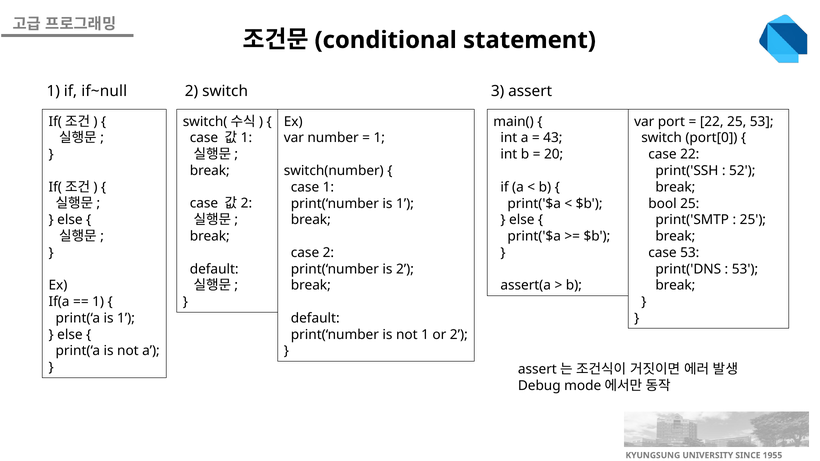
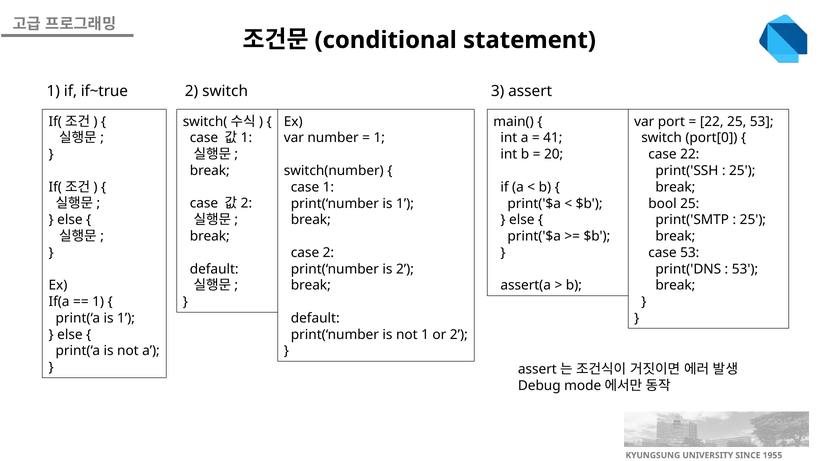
if~null: if~null -> if~true
43: 43 -> 41
52 at (742, 171): 52 -> 25
